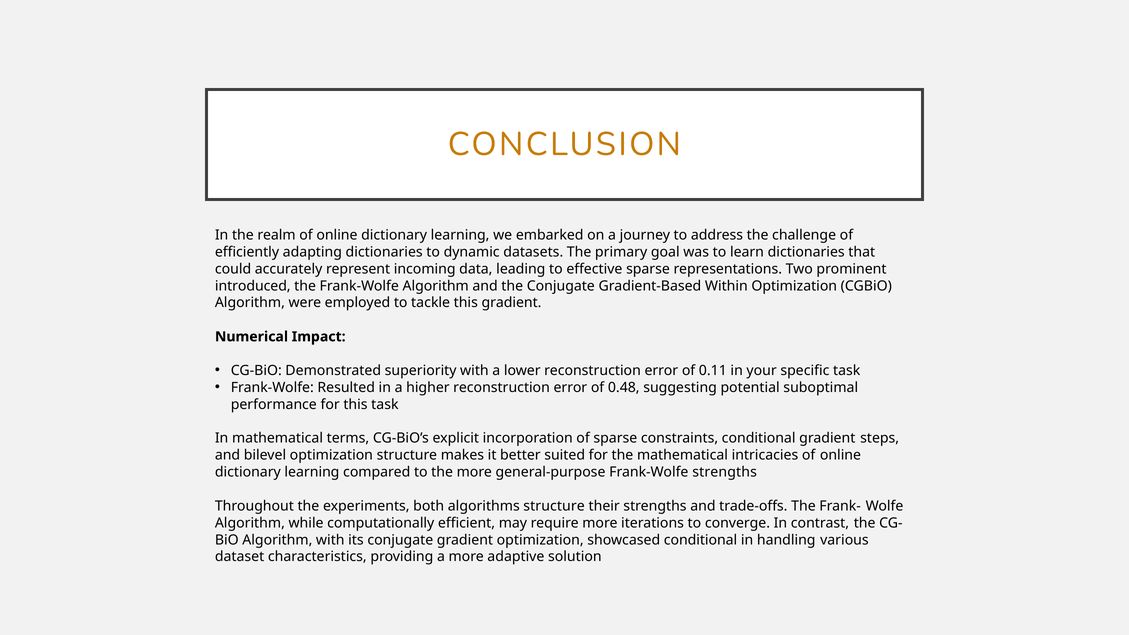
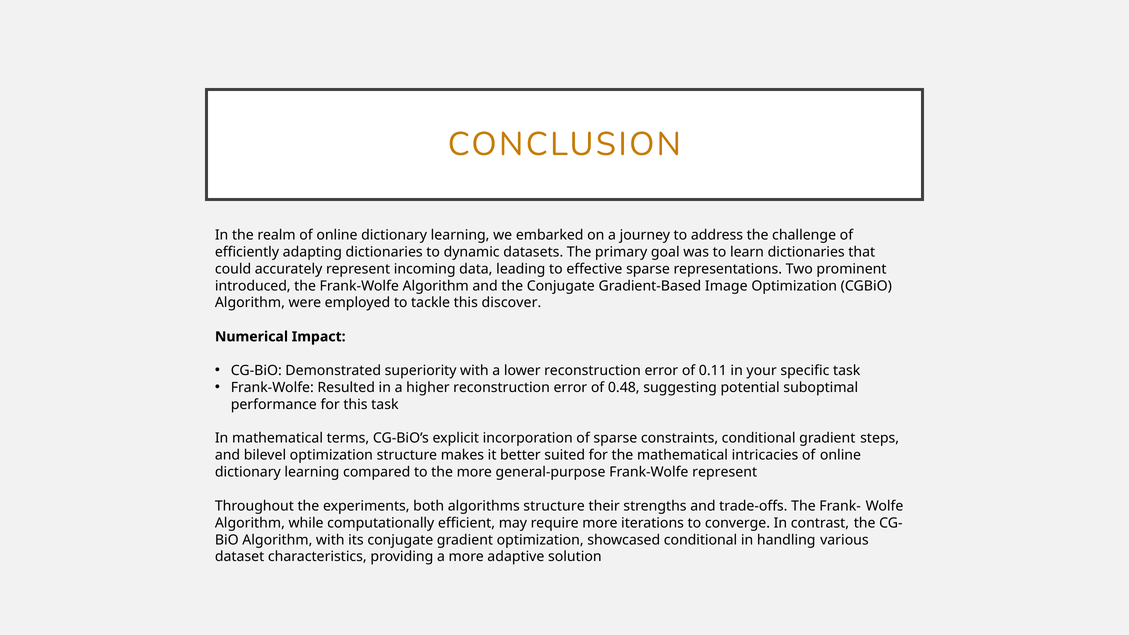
Within: Within -> Image
this gradient: gradient -> discover
Frank-Wolfe strengths: strengths -> represent
